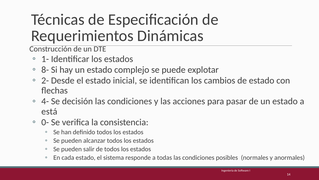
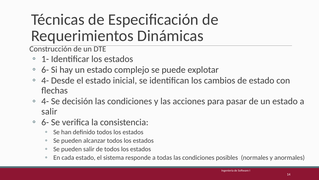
8- at (45, 70): 8- -> 6-
2- at (45, 80): 2- -> 4-
está at (49, 111): está -> salir
0- at (45, 122): 0- -> 6-
